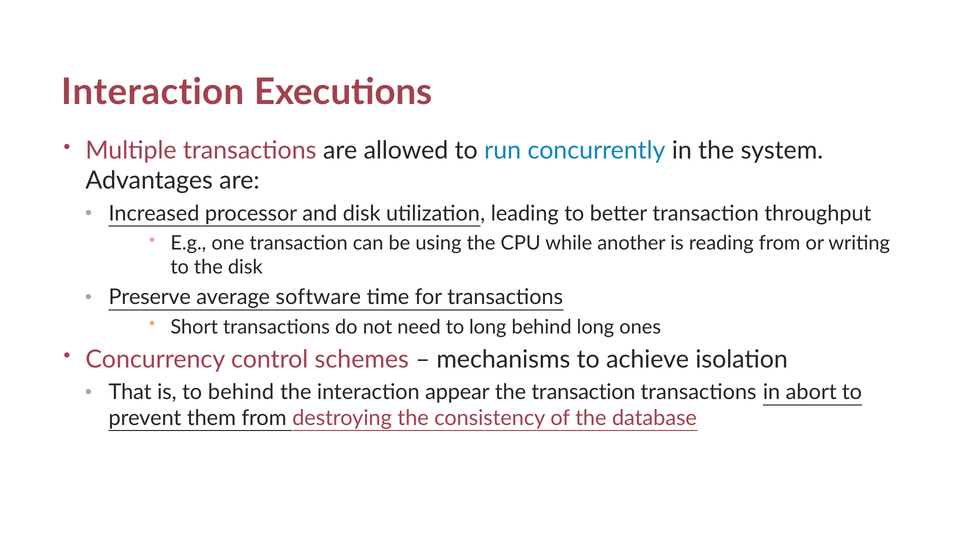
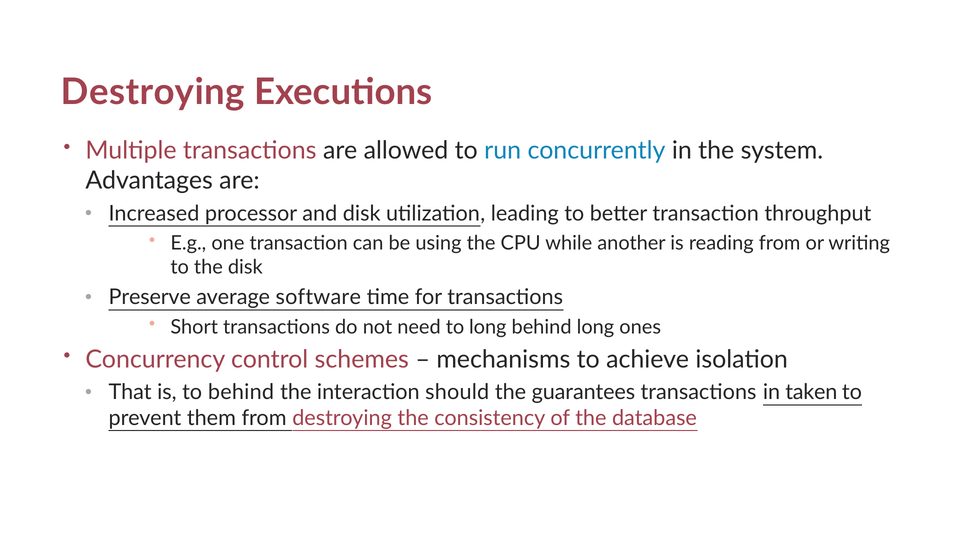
Interaction at (153, 92): Interaction -> Destroying
appear: appear -> should
the transaction: transaction -> guarantees
abort: abort -> taken
